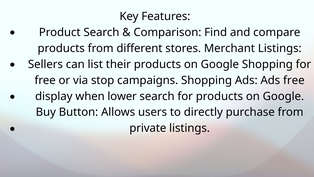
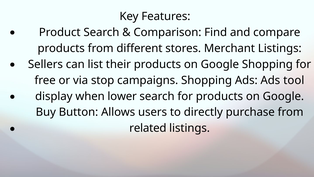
Ads free: free -> tool
private: private -> related
